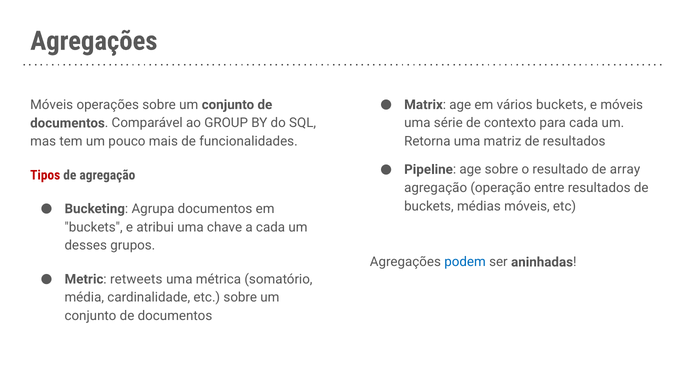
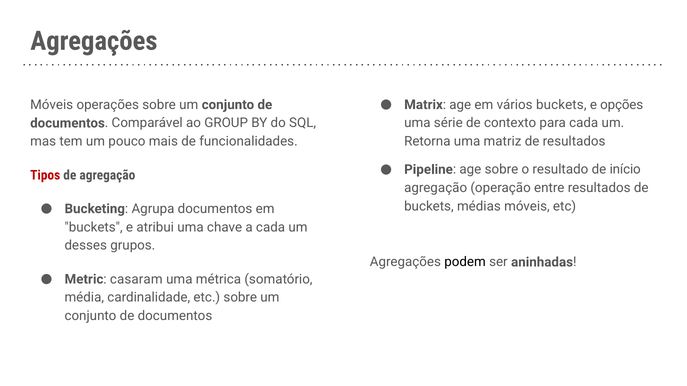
e móveis: móveis -> opções
array: array -> início
podem colour: blue -> black
retweets: retweets -> casaram
